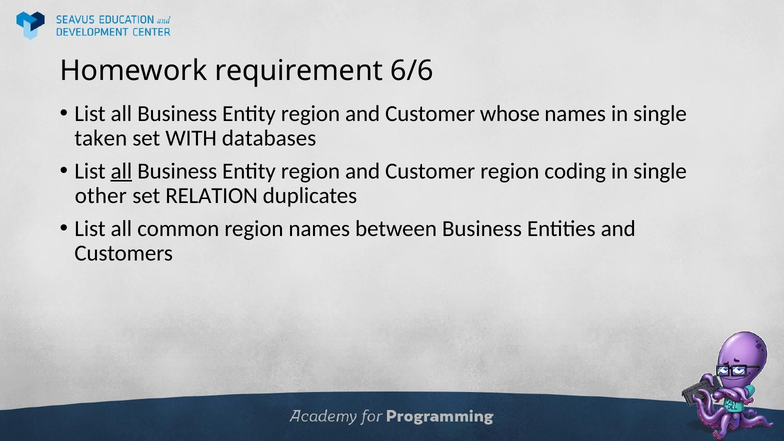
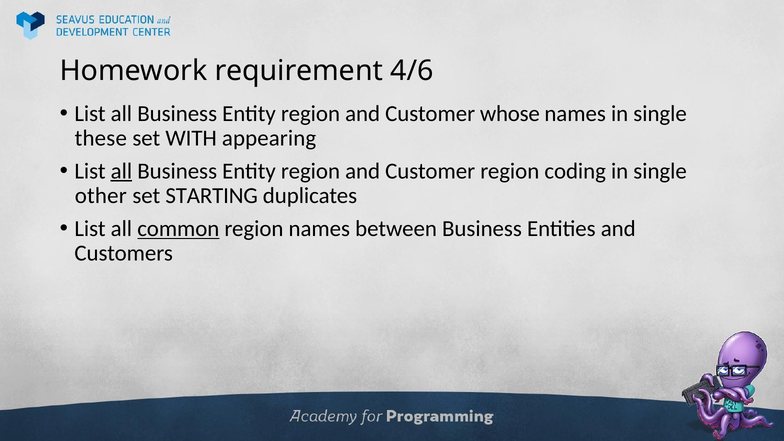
6/6: 6/6 -> 4/6
taken: taken -> these
databases: databases -> appearing
RELATION: RELATION -> STARTING
common underline: none -> present
